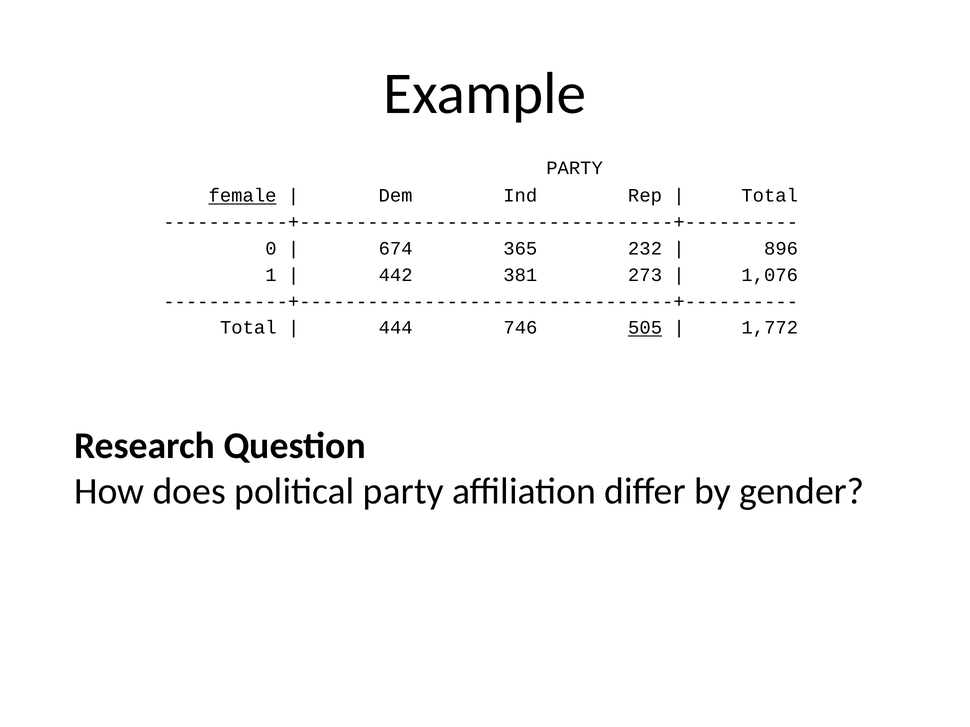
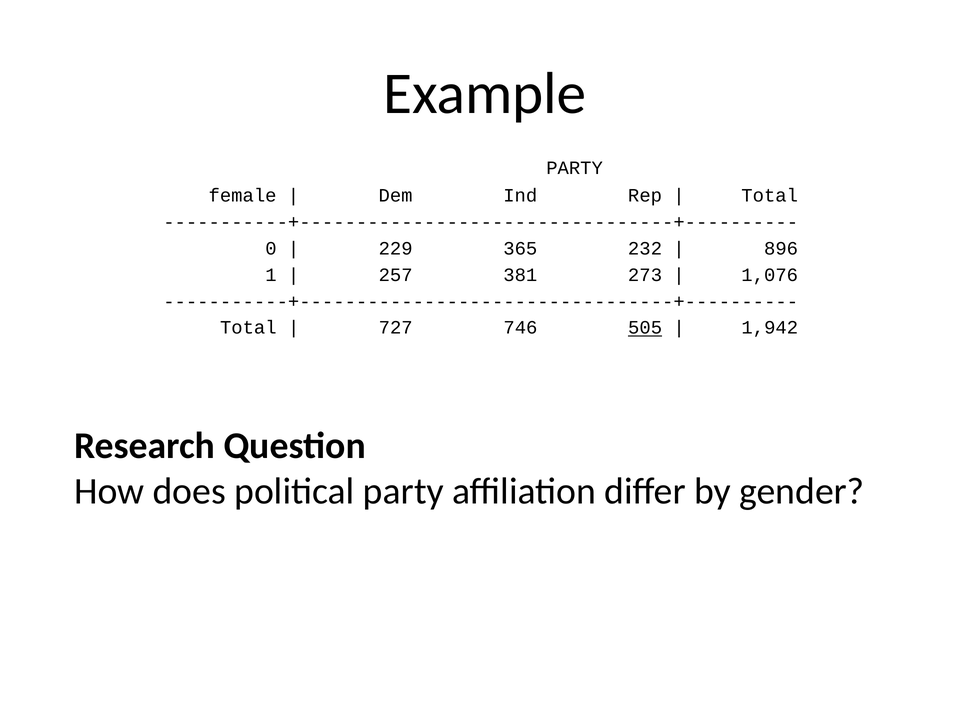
female underline: present -> none
674: 674 -> 229
442: 442 -> 257
444: 444 -> 727
1,772: 1,772 -> 1,942
